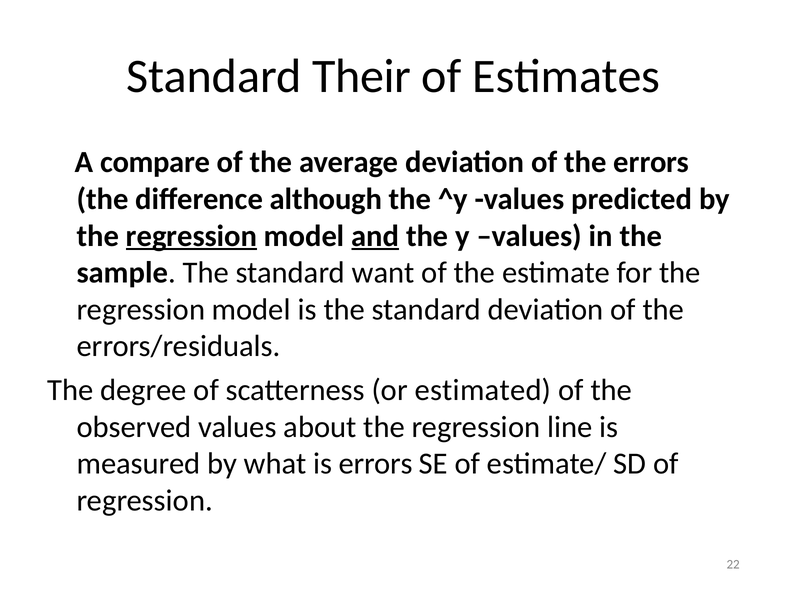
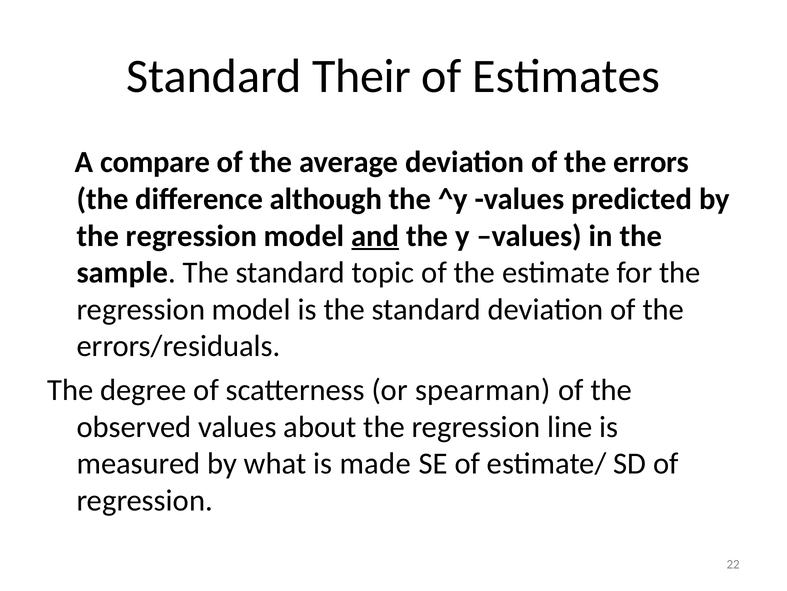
regression at (191, 236) underline: present -> none
want: want -> topic
estimated: estimated -> spearman
is errors: errors -> made
